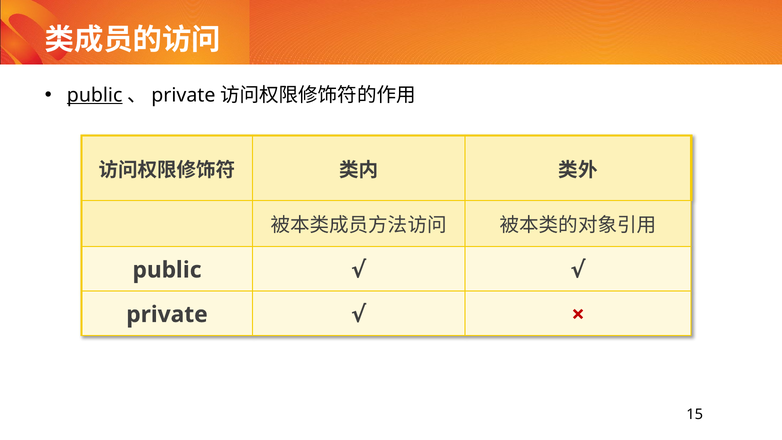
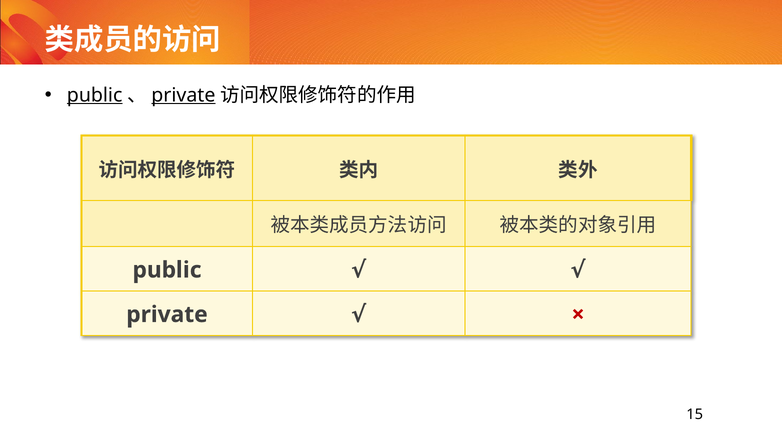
private at (183, 95) underline: none -> present
